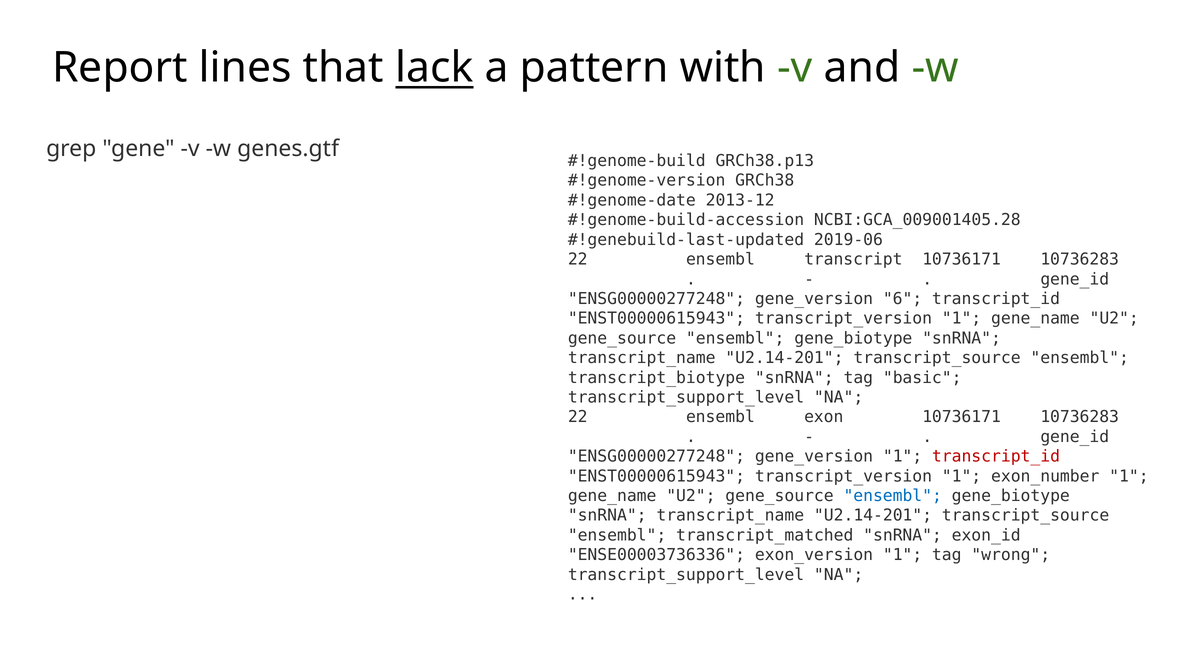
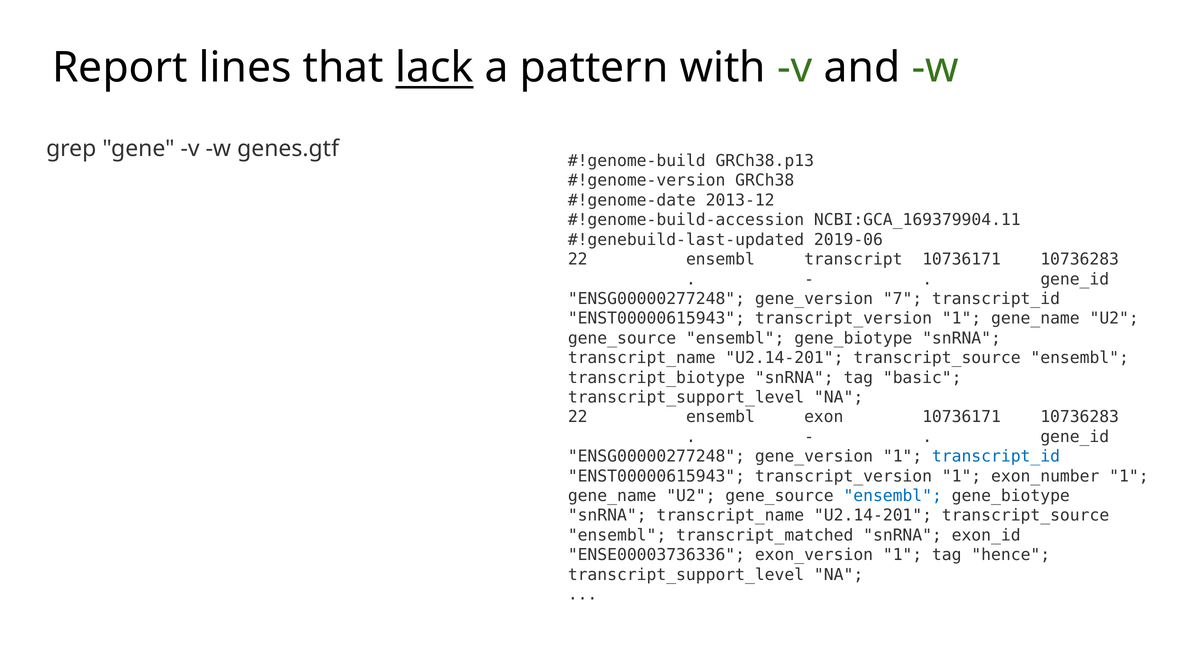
NCBI:GCA_009001405.28: NCBI:GCA_009001405.28 -> NCBI:GCA_169379904.11
6: 6 -> 7
transcript_id at (996, 457) colour: red -> blue
wrong: wrong -> hence
